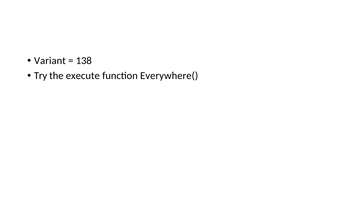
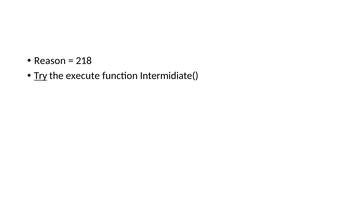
Variant: Variant -> Reason
138: 138 -> 218
Try underline: none -> present
Everywhere(: Everywhere( -> Intermidiate(
